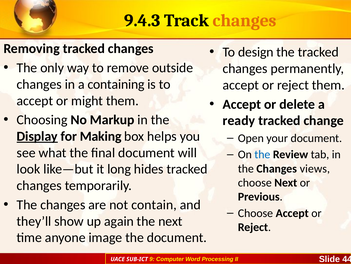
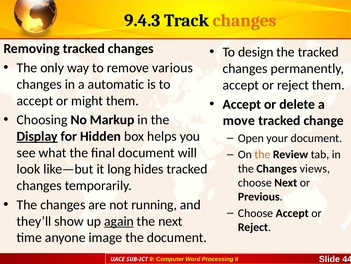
outside: outside -> various
containing: containing -> automatic
ready: ready -> move
Making: Making -> Hidden
the at (262, 154) colour: blue -> orange
contain: contain -> running
again underline: none -> present
